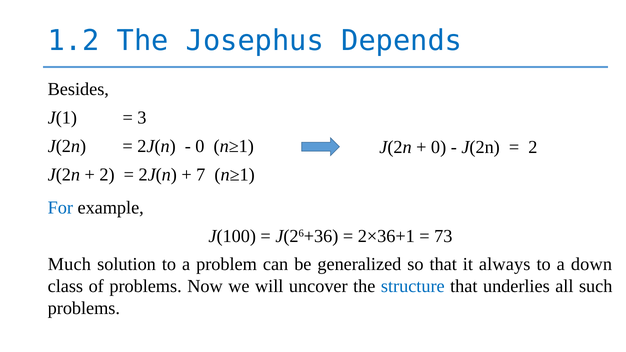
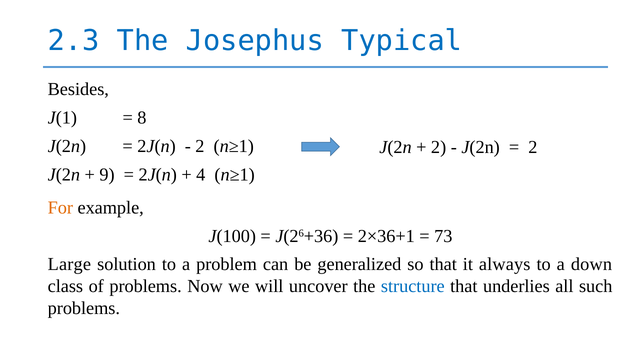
1.2: 1.2 -> 2.3
Depends: Depends -> Typical
3: 3 -> 8
0 at (200, 146): 0 -> 2
0 at (439, 147): 0 -> 2
2 at (107, 175): 2 -> 9
7: 7 -> 4
For colour: blue -> orange
Much: Much -> Large
